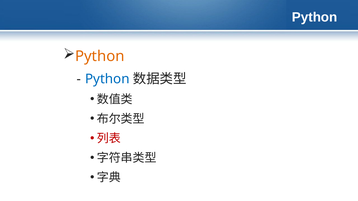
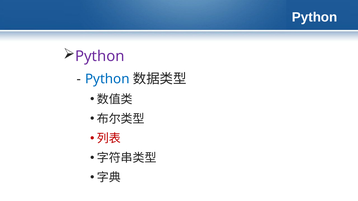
Python at (100, 56) colour: orange -> purple
